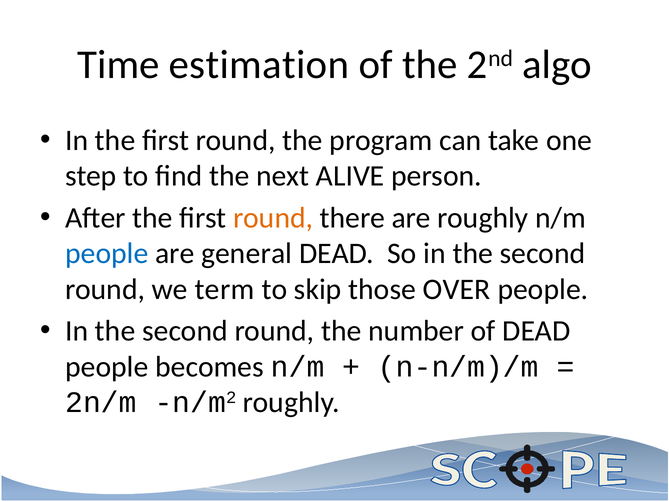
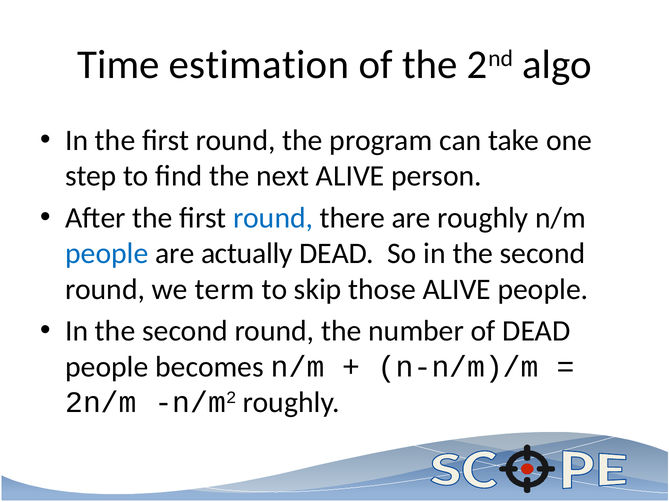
round at (273, 218) colour: orange -> blue
general: general -> actually
those OVER: OVER -> ALIVE
